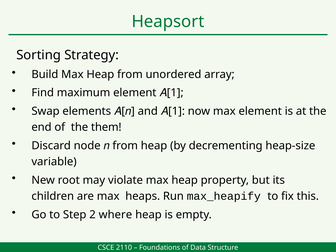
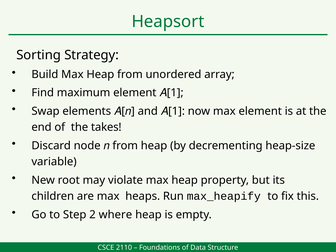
them: them -> takes
